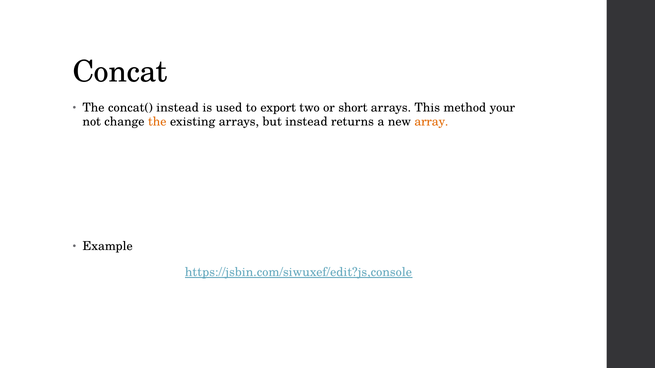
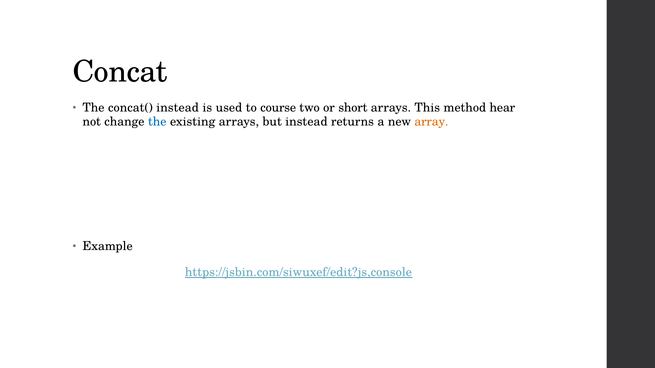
export: export -> course
your: your -> hear
the at (157, 122) colour: orange -> blue
